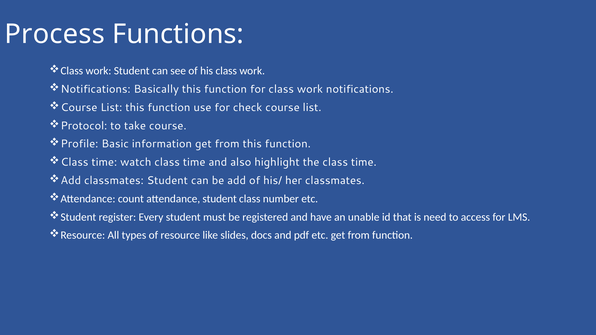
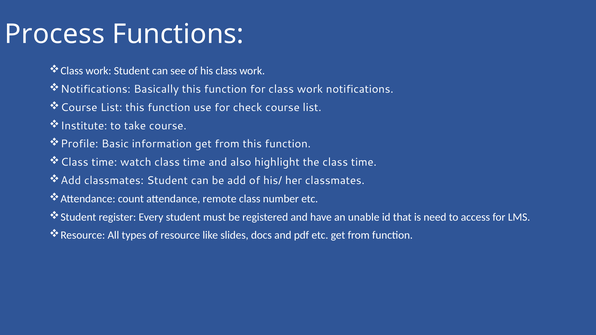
Protocol: Protocol -> Institute
attendance student: student -> remote
